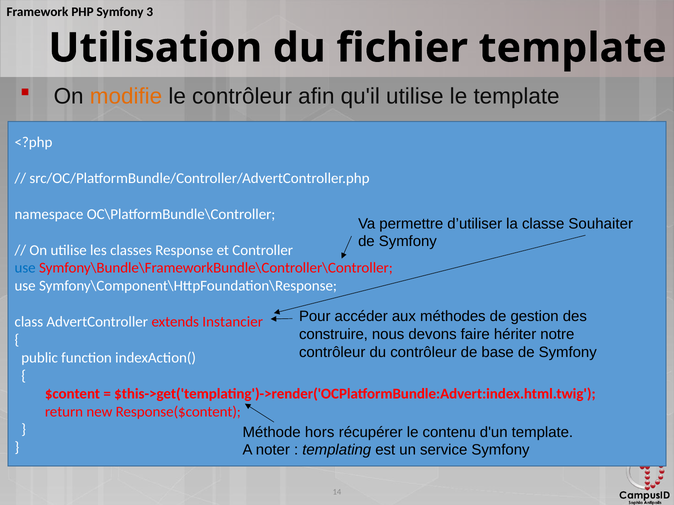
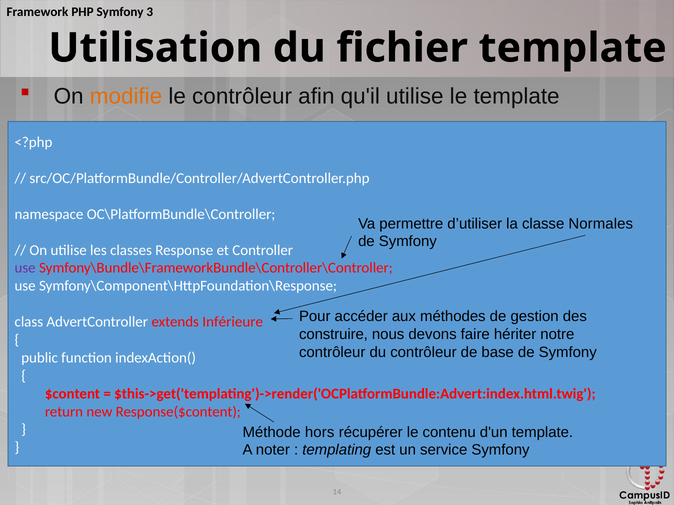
Souhaiter: Souhaiter -> Normales
use at (25, 268) colour: blue -> purple
Instancier: Instancier -> Inférieure
